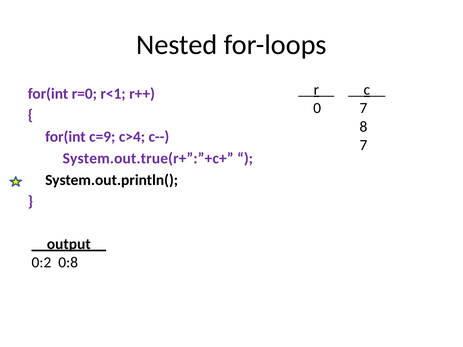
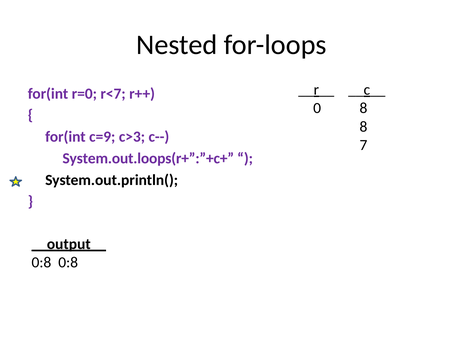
r<1: r<1 -> r<7
0 7: 7 -> 8
c>4: c>4 -> c>3
System.out.true(r+”:”+c+: System.out.true(r+”:”+c+ -> System.out.loops(r+”:”+c+
0:2 at (41, 263): 0:2 -> 0:8
